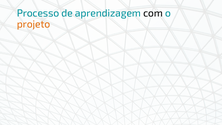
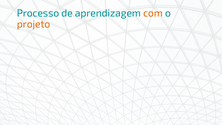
com colour: black -> orange
